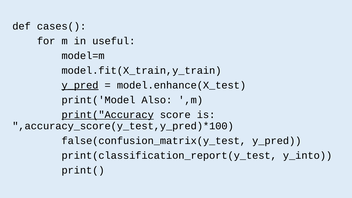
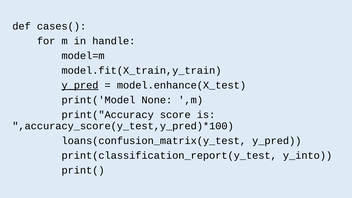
useful: useful -> handle
Also: Also -> None
print("Accuracy underline: present -> none
false(confusion_matrix(y_test: false(confusion_matrix(y_test -> loans(confusion_matrix(y_test
